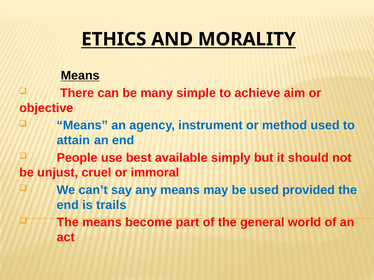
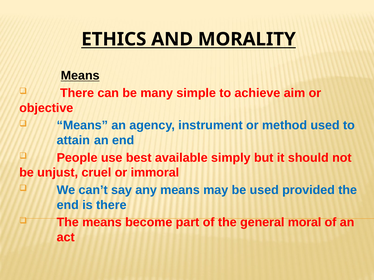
is trails: trails -> there
world: world -> moral
